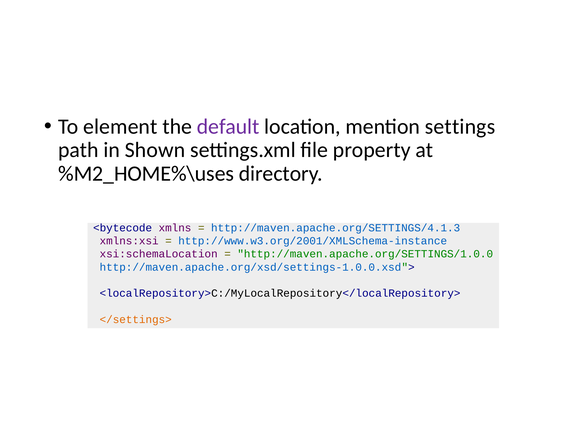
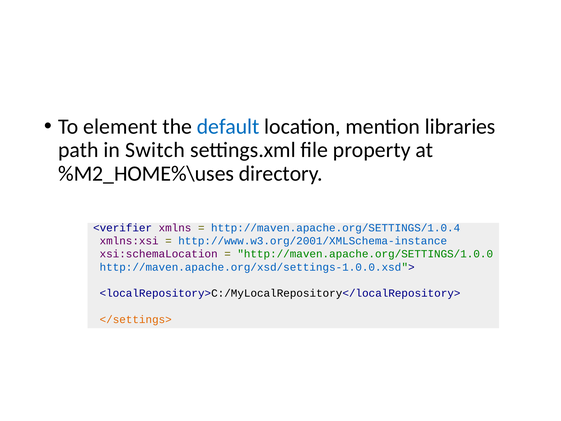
default colour: purple -> blue
settings: settings -> libraries
Shown: Shown -> Switch
<bytecode: <bytecode -> <verifier
http://maven.apache.org/SETTINGS/4.1.3: http://maven.apache.org/SETTINGS/4.1.3 -> http://maven.apache.org/SETTINGS/1.0.4
